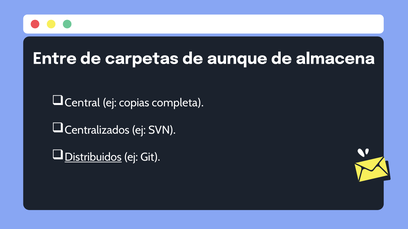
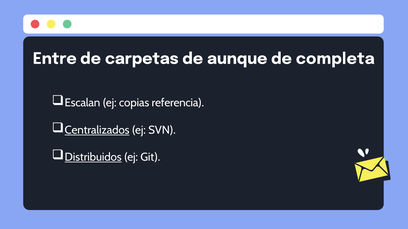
almacena: almacena -> completa
Central: Central -> Escalan
completa: completa -> referencia
Centralizados underline: none -> present
